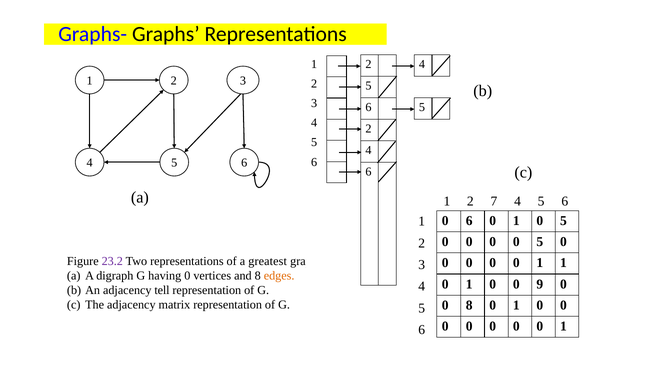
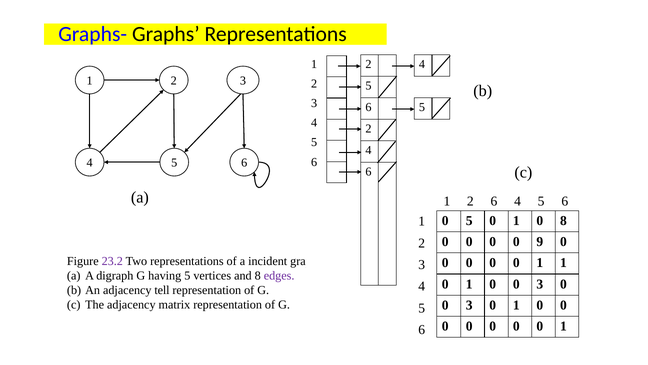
2 7: 7 -> 6
0 6: 6 -> 5
1 0 5: 5 -> 8
0 0 5: 5 -> 9
greatest: greatest -> incident
having 0: 0 -> 5
edges colour: orange -> purple
1 0 0 9: 9 -> 3
8 at (469, 305): 8 -> 3
